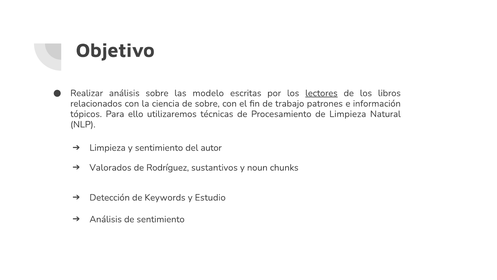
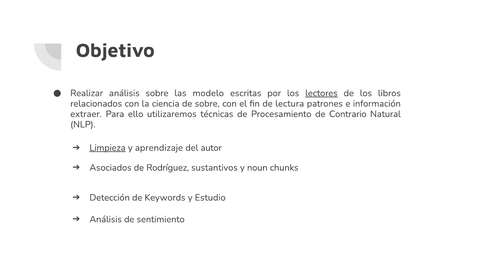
trabajo: trabajo -> lectura
tópicos: tópicos -> extraer
de Limpieza: Limpieza -> Contrario
Limpieza at (108, 148) underline: none -> present
y sentimiento: sentimiento -> aprendizaje
Valorados: Valorados -> Asociados
